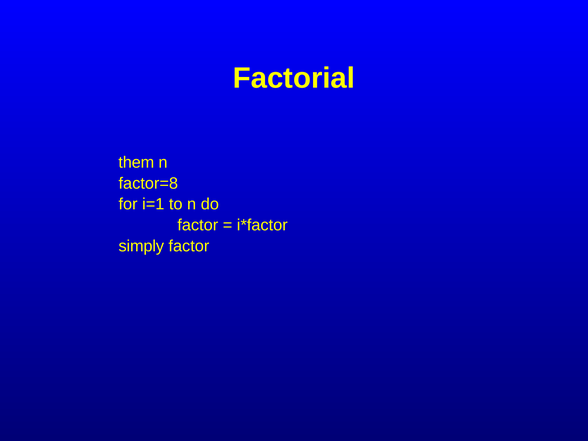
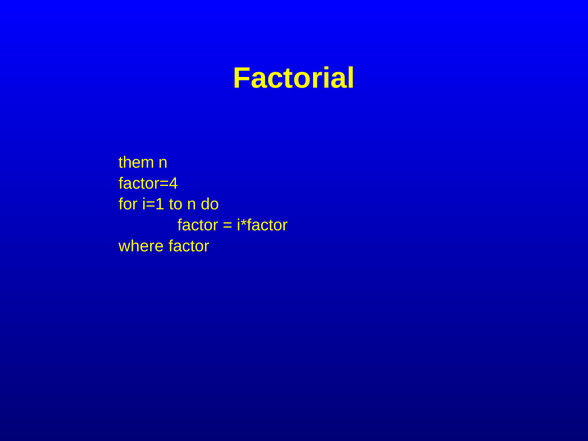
factor=8: factor=8 -> factor=4
simply: simply -> where
